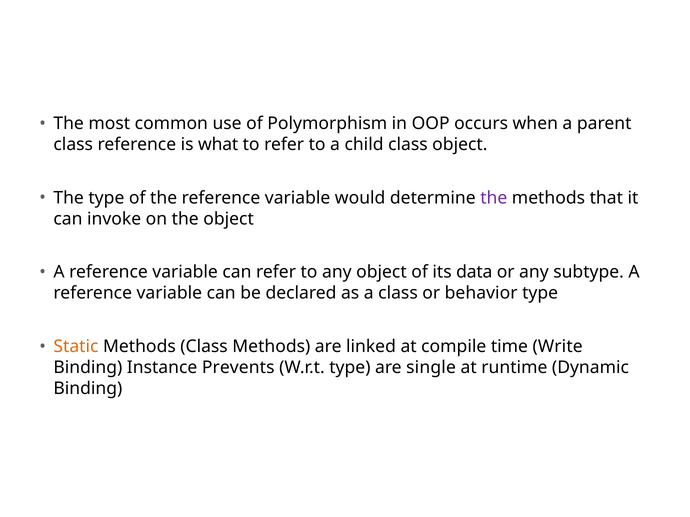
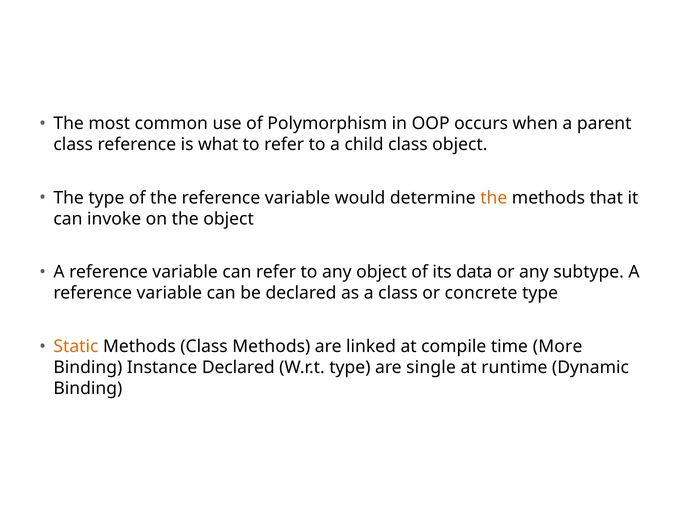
the at (494, 198) colour: purple -> orange
behavior: behavior -> concrete
Write: Write -> More
Instance Prevents: Prevents -> Declared
